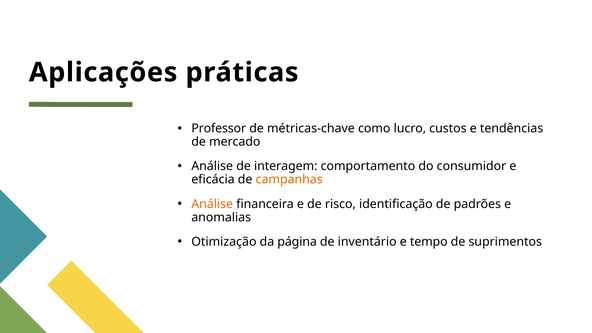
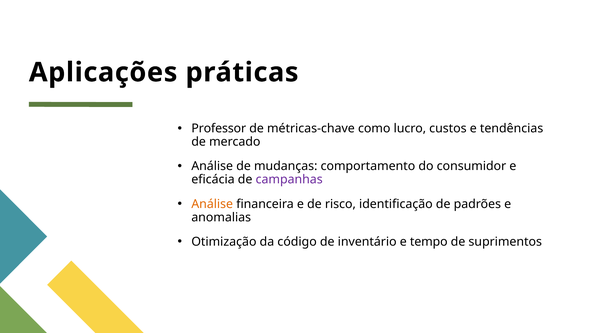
interagem: interagem -> mudanças
campanhas colour: orange -> purple
página: página -> código
